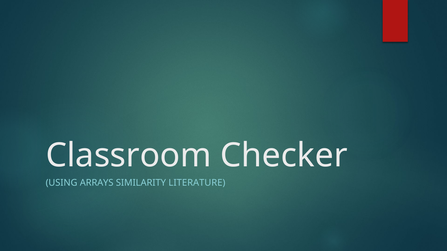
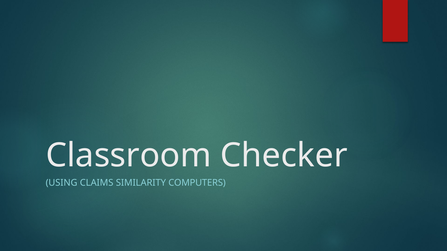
ARRAYS: ARRAYS -> CLAIMS
LITERATURE: LITERATURE -> COMPUTERS
